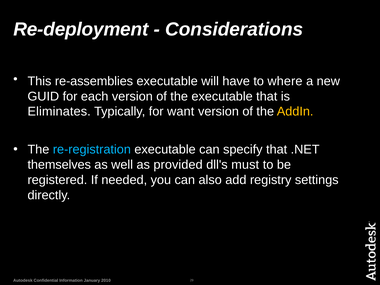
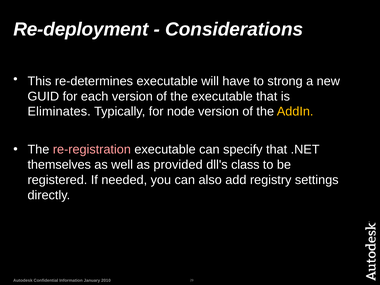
re-assemblies: re-assemblies -> re-determines
where: where -> strong
want: want -> node
re-registration colour: light blue -> pink
must: must -> class
